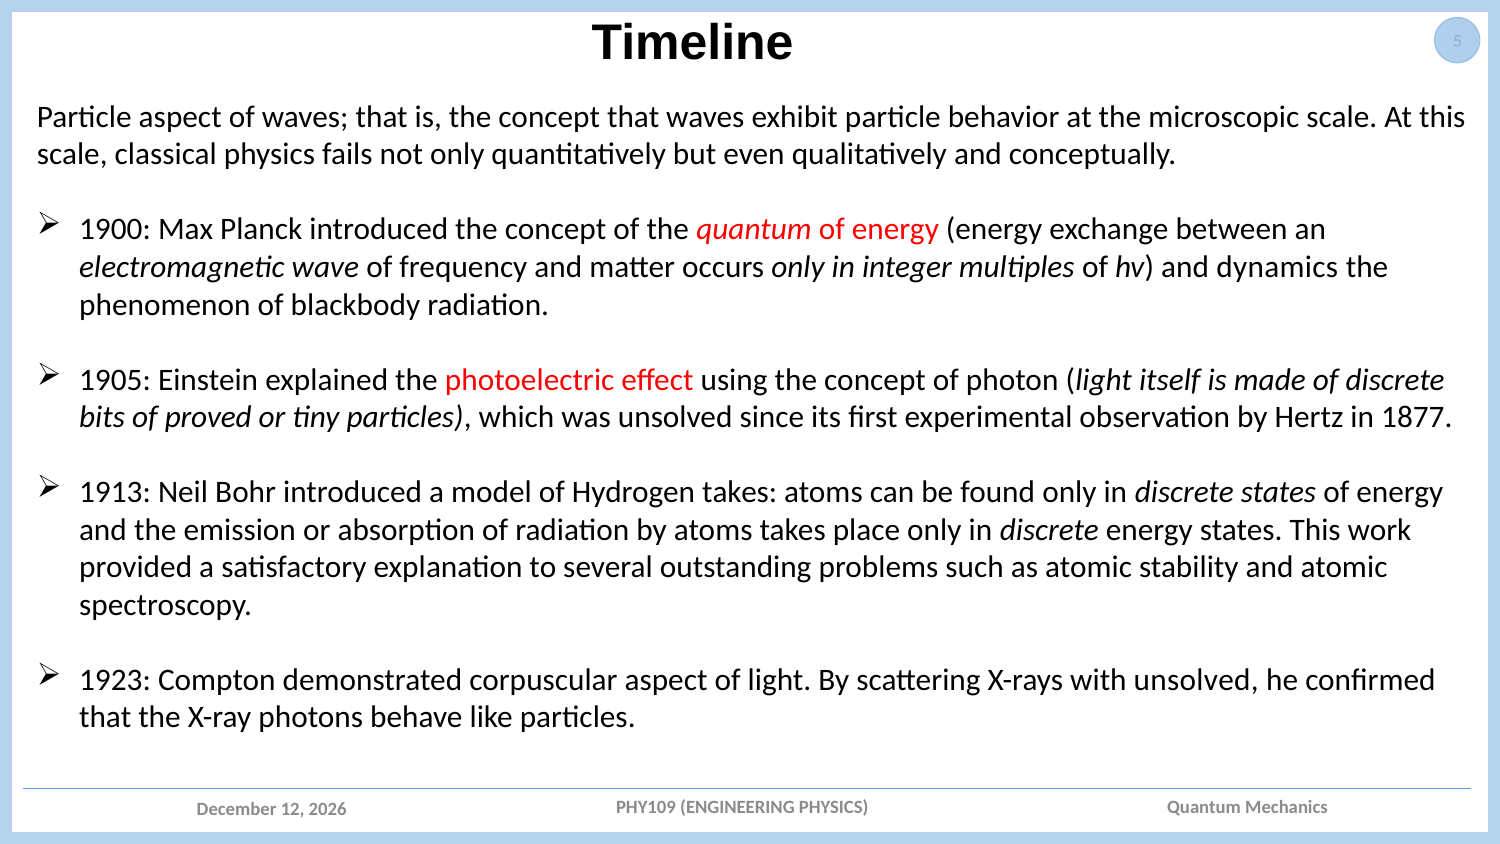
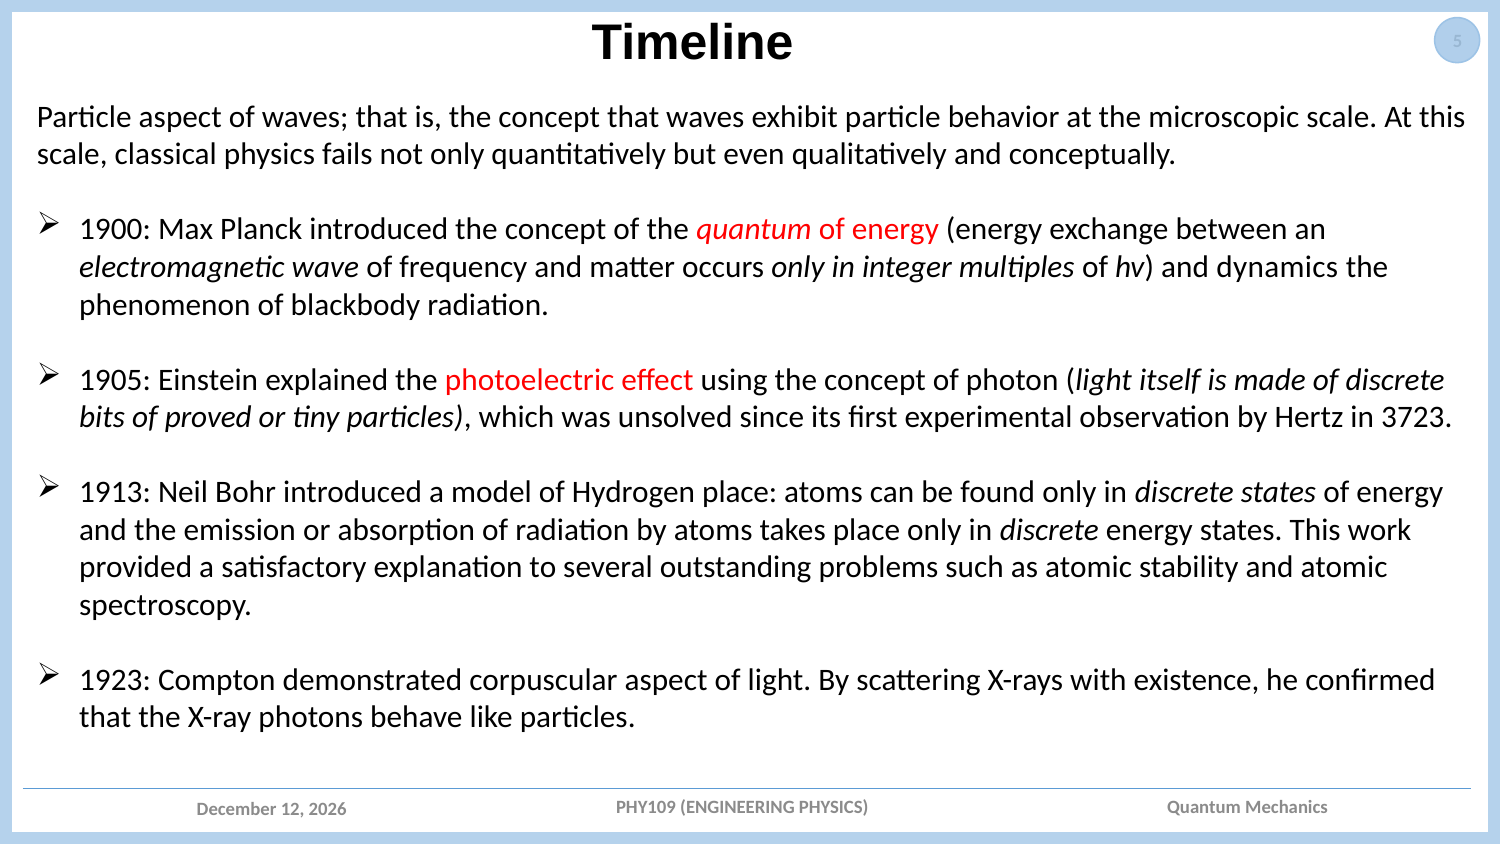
1877: 1877 -> 3723
Hydrogen takes: takes -> place
with unsolved: unsolved -> existence
